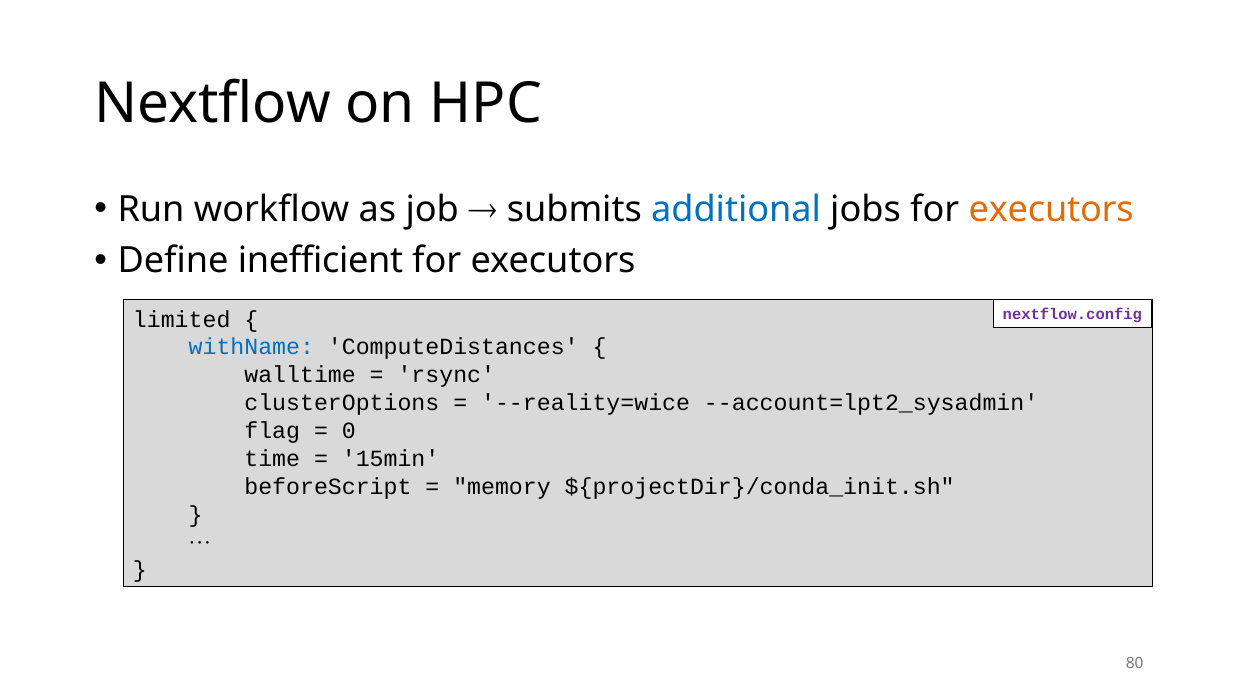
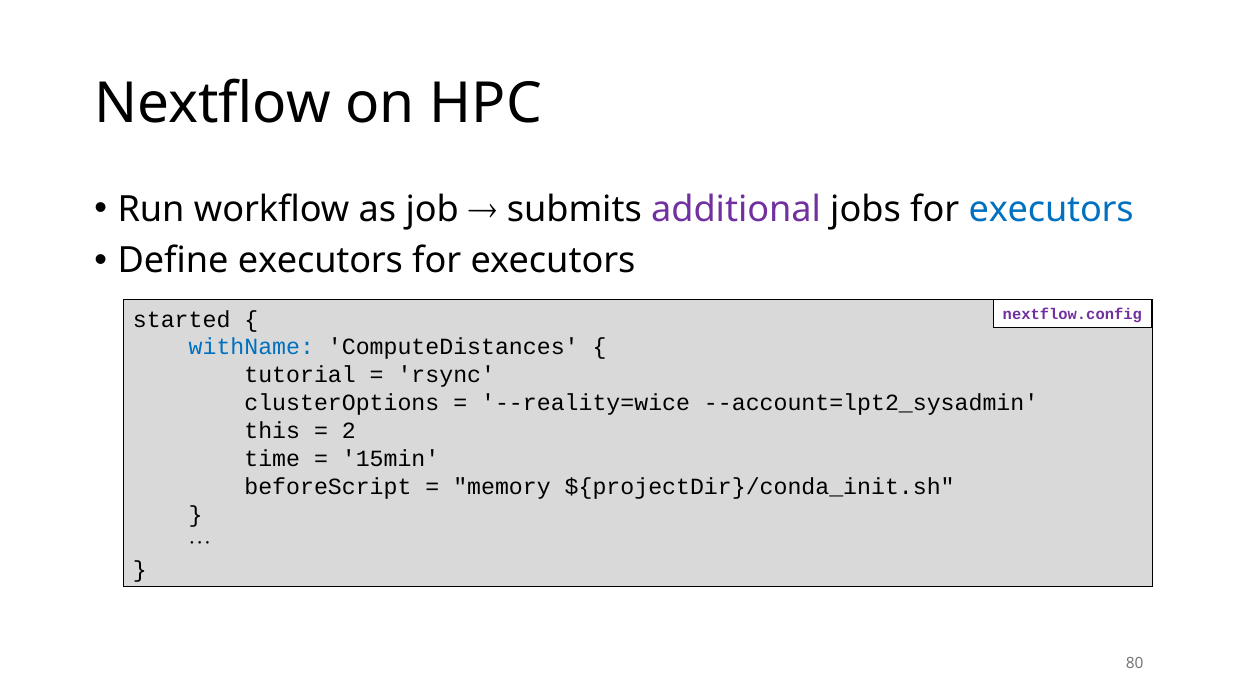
additional colour: blue -> purple
executors at (1051, 209) colour: orange -> blue
Define inefficient: inefficient -> executors
limited: limited -> started
walltime: walltime -> tutorial
flag: flag -> this
0: 0 -> 2
